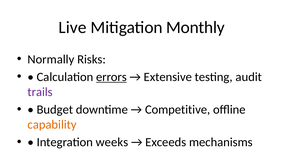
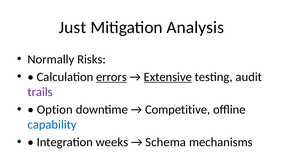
Live: Live -> Just
Monthly: Monthly -> Analysis
Extensive underline: none -> present
Budget: Budget -> Option
capability colour: orange -> blue
Exceeds: Exceeds -> Schema
